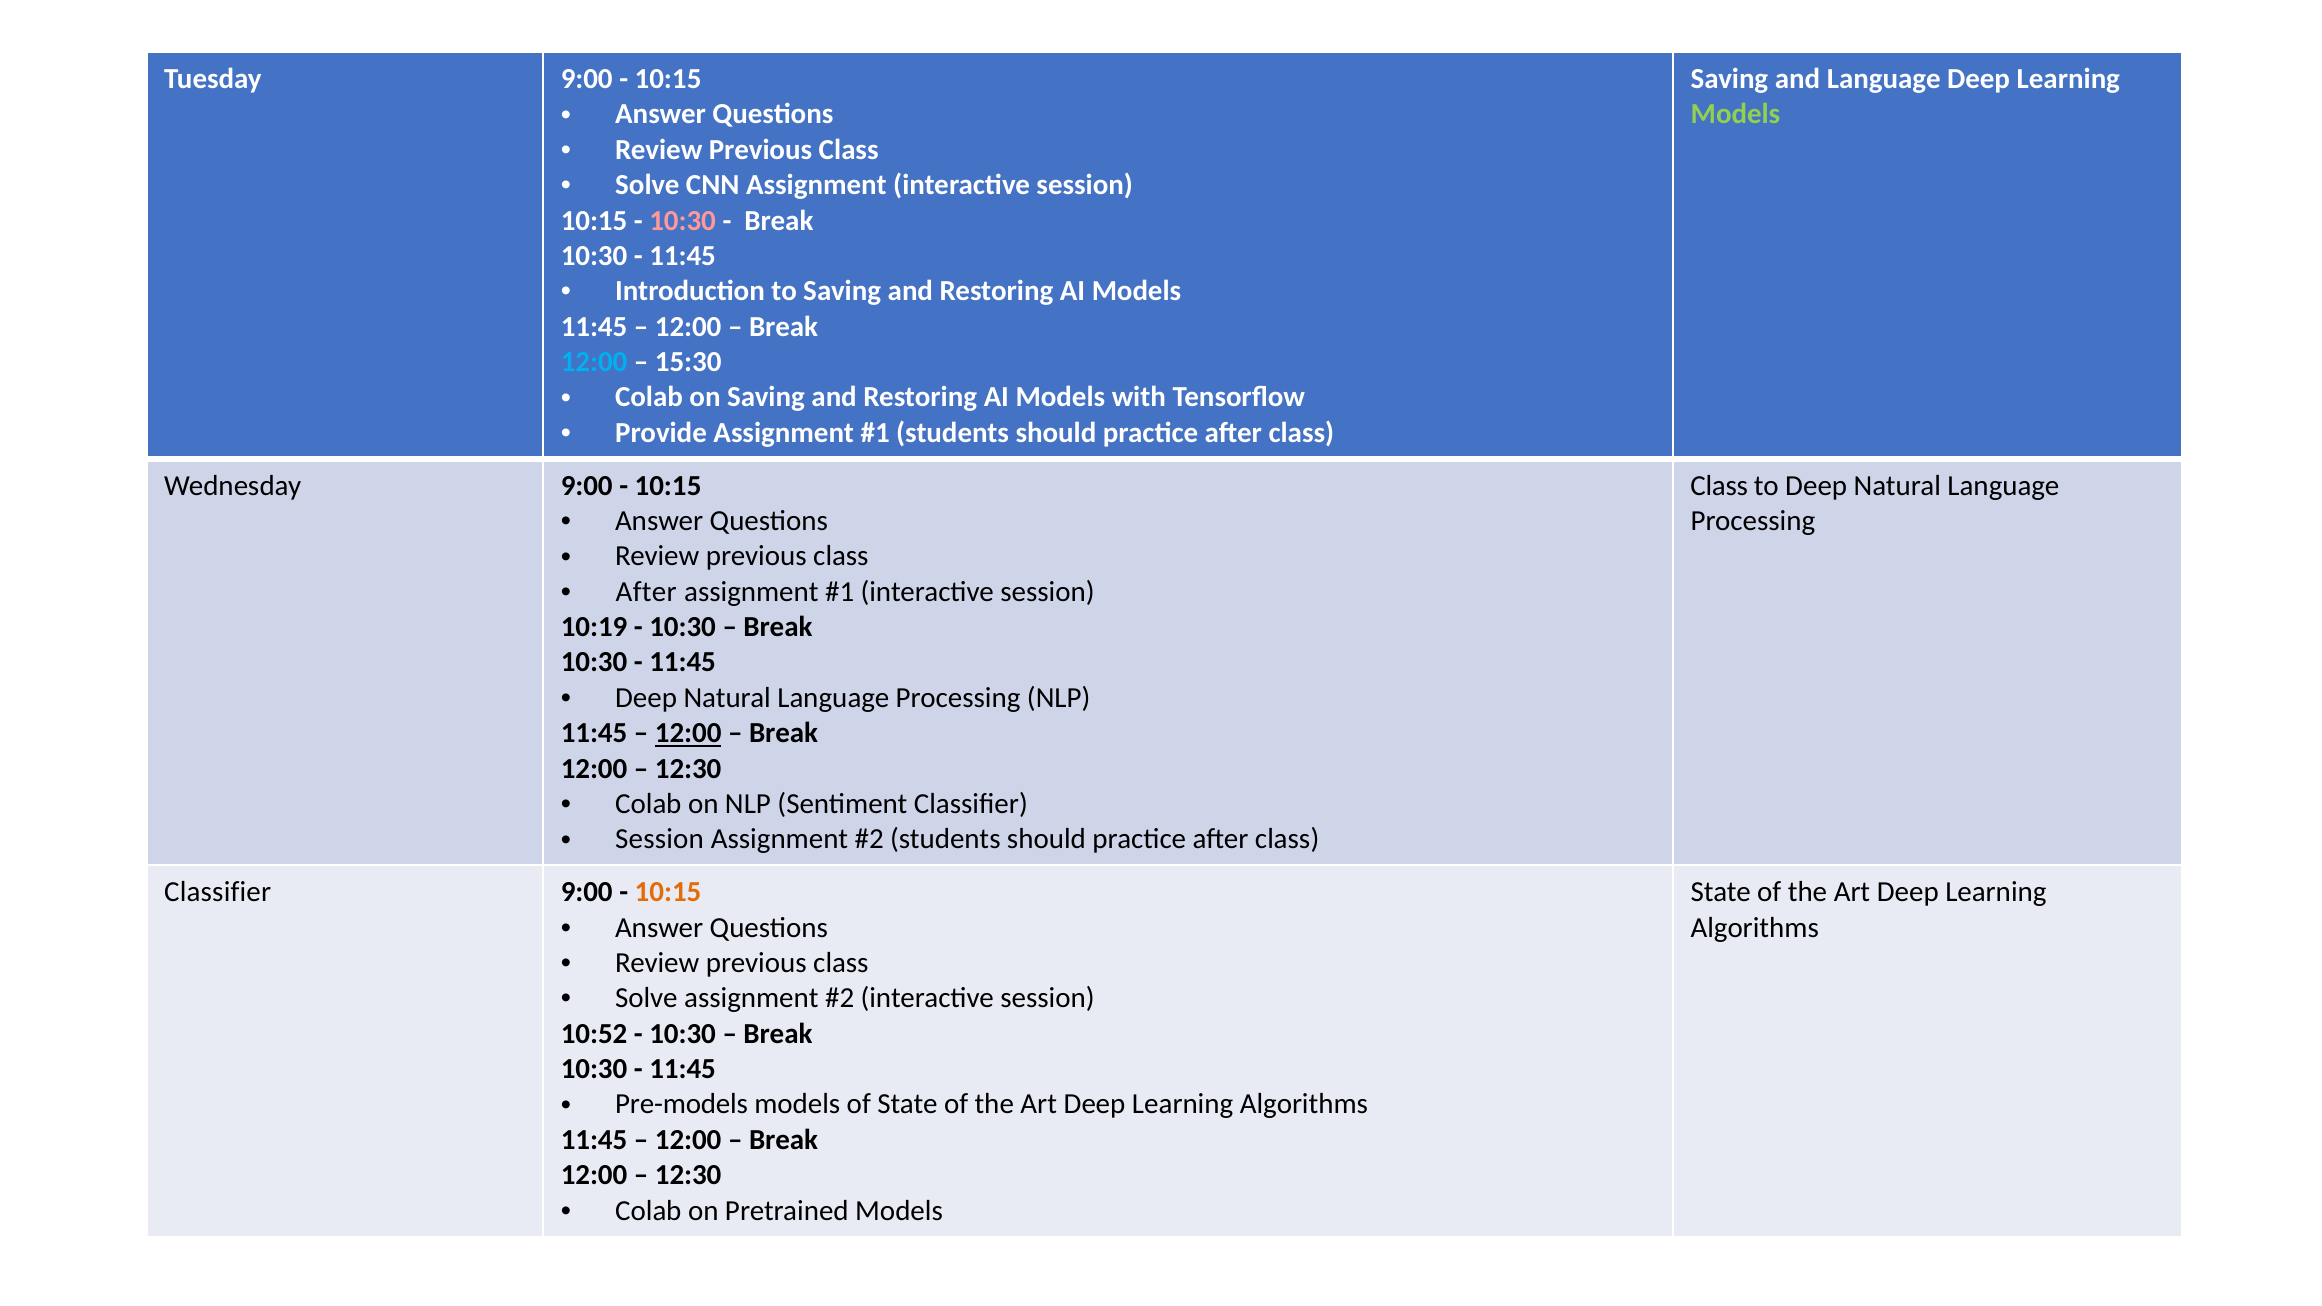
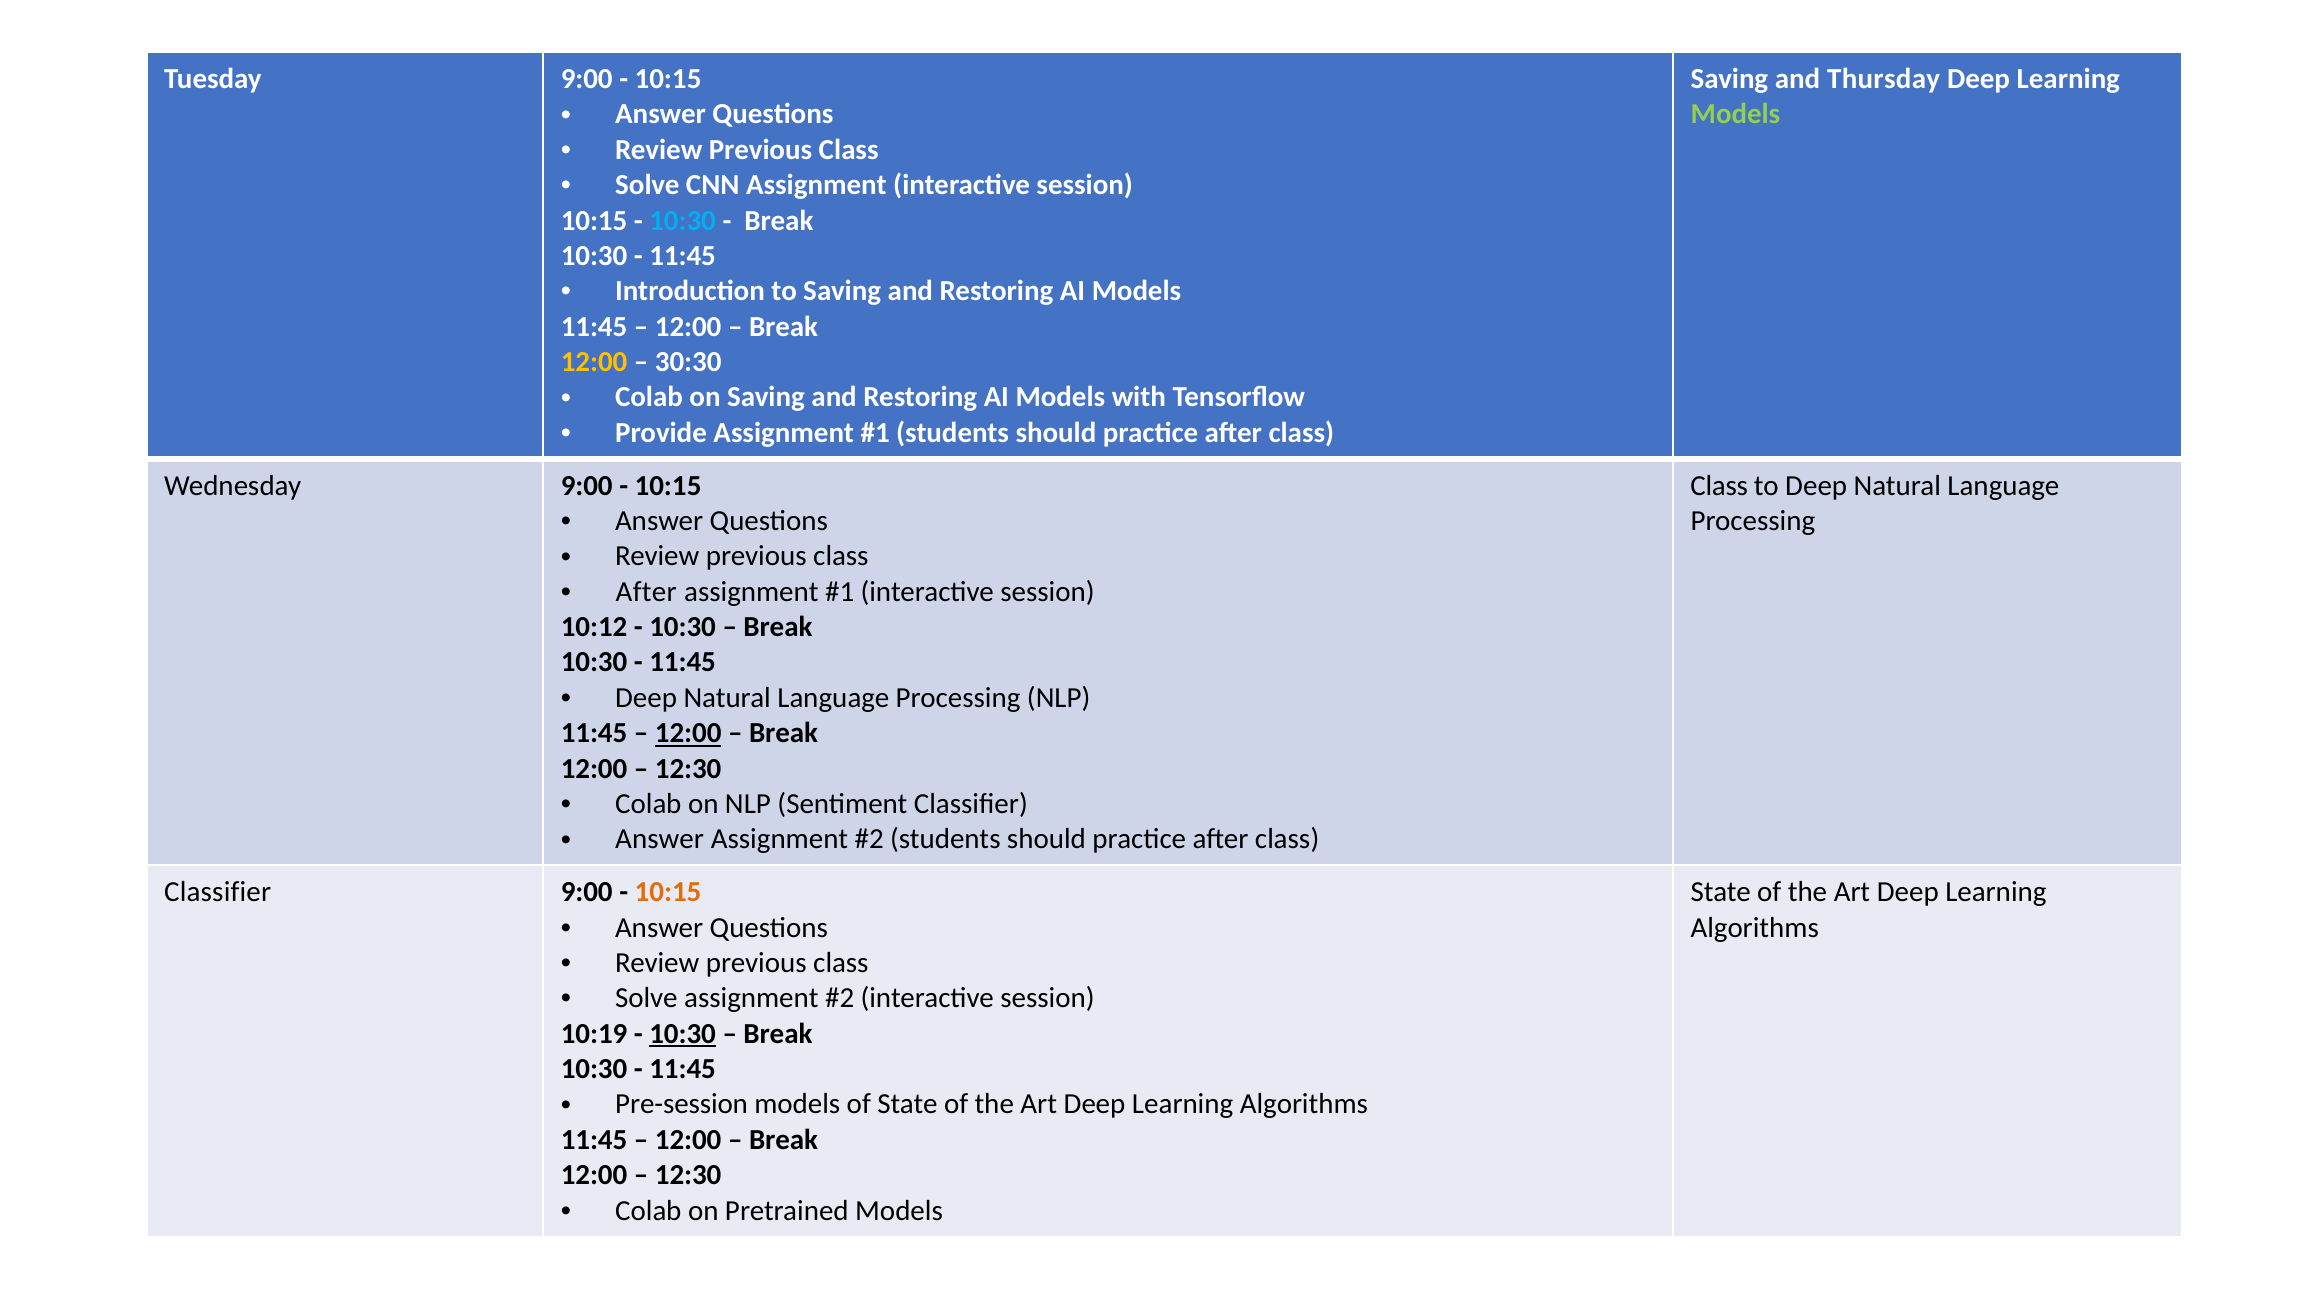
and Language: Language -> Thursday
10:30 at (683, 220) colour: pink -> light blue
12:00 at (594, 362) colour: light blue -> yellow
15:30: 15:30 -> 30:30
10:19: 10:19 -> 10:12
Session at (660, 839): Session -> Answer
10:52: 10:52 -> 10:19
10:30 at (683, 1034) underline: none -> present
Pre-models: Pre-models -> Pre-session
